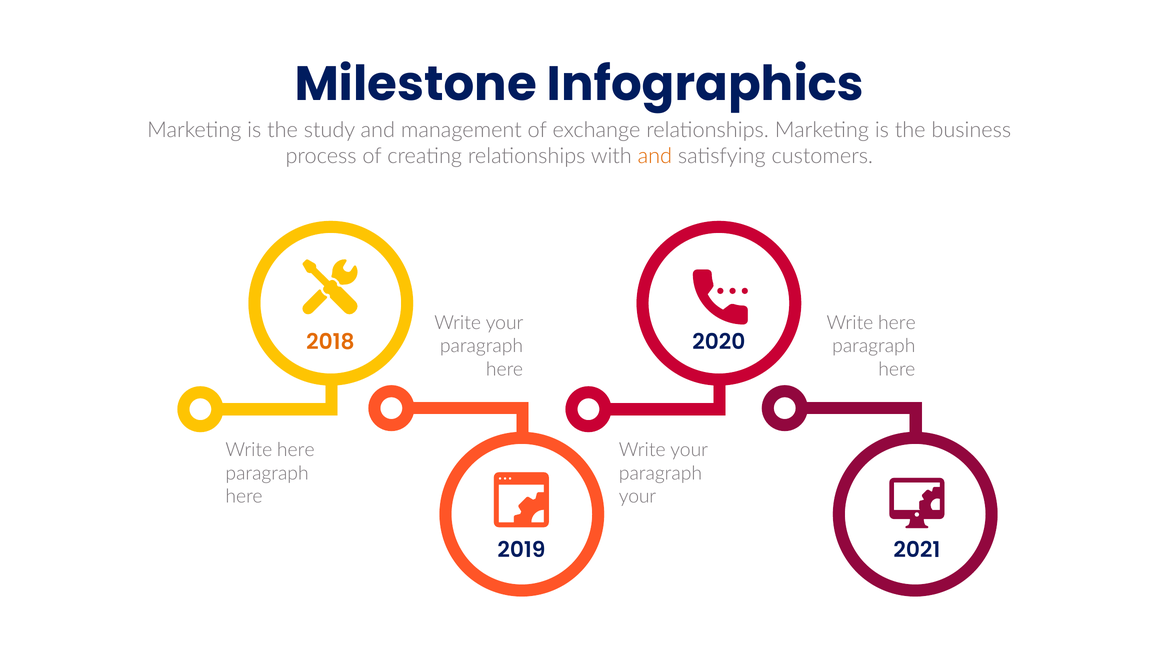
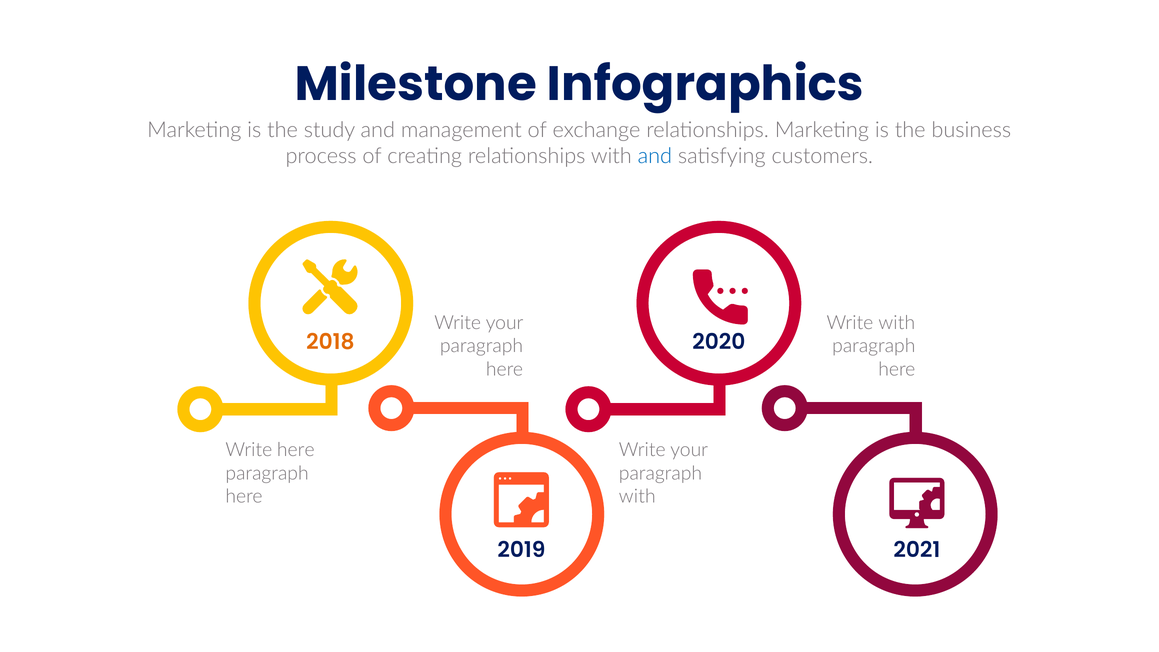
and at (655, 156) colour: orange -> blue
here at (897, 323): here -> with
your at (637, 496): your -> with
